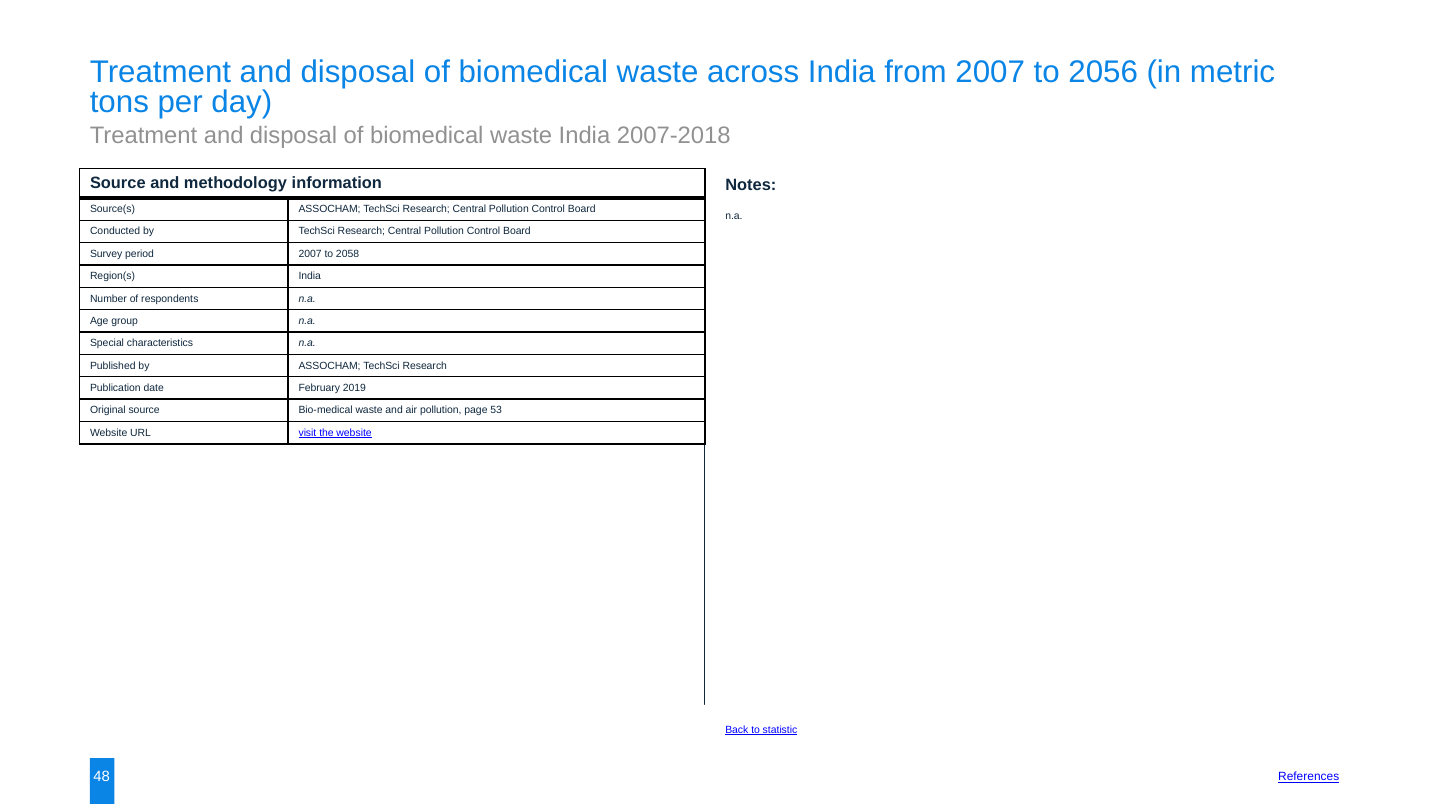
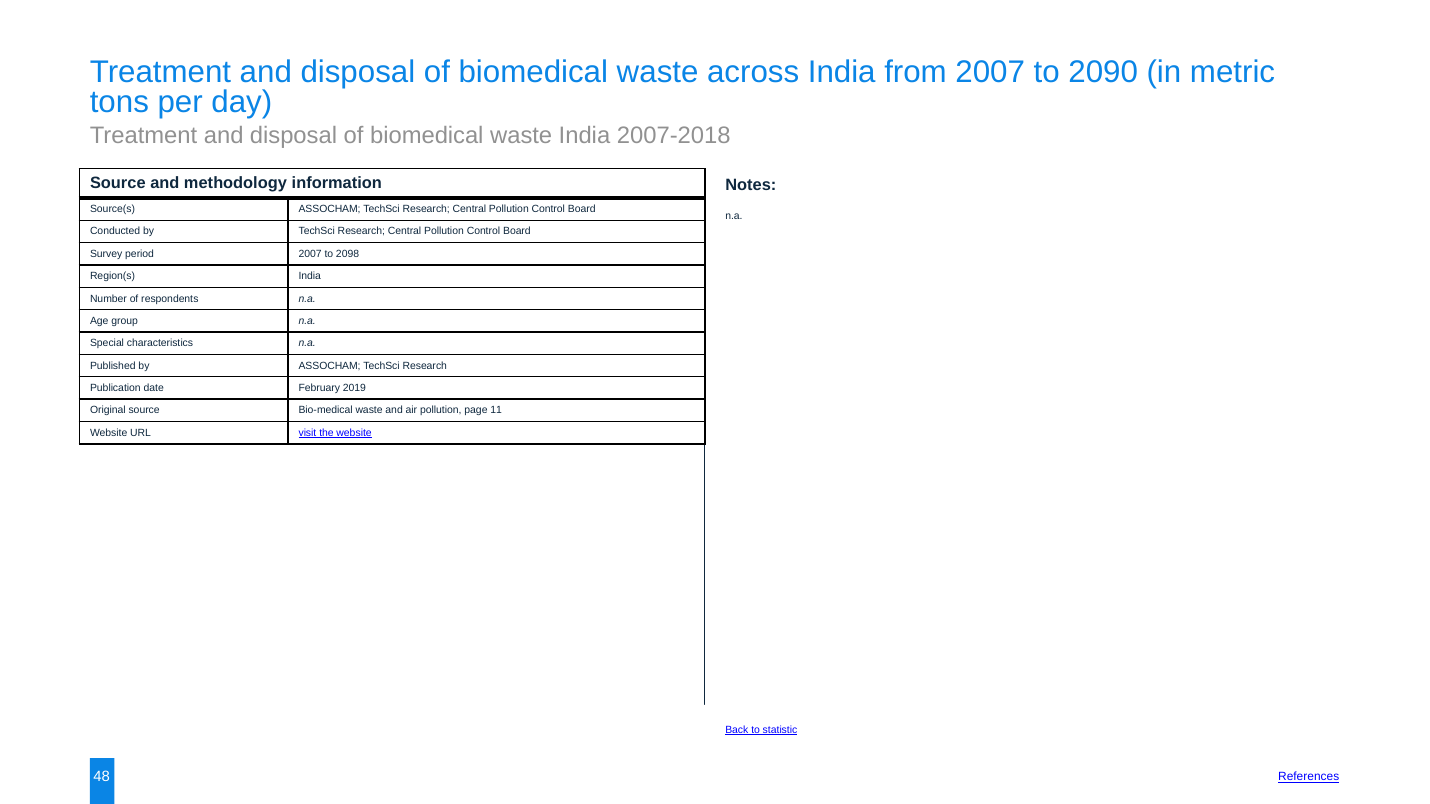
2056: 2056 -> 2090
2058: 2058 -> 2098
53: 53 -> 11
